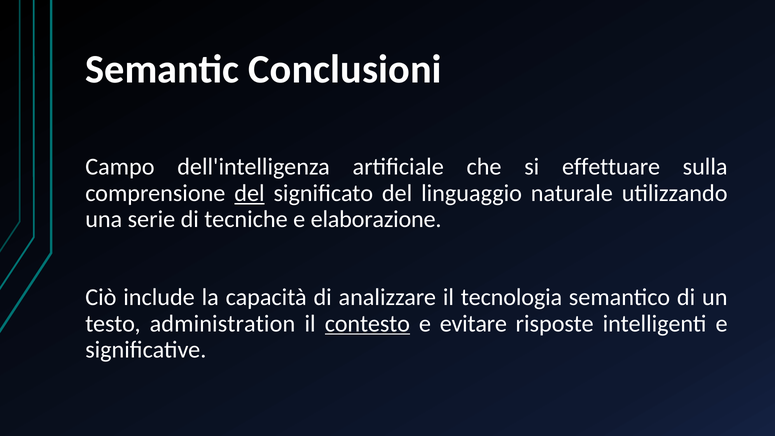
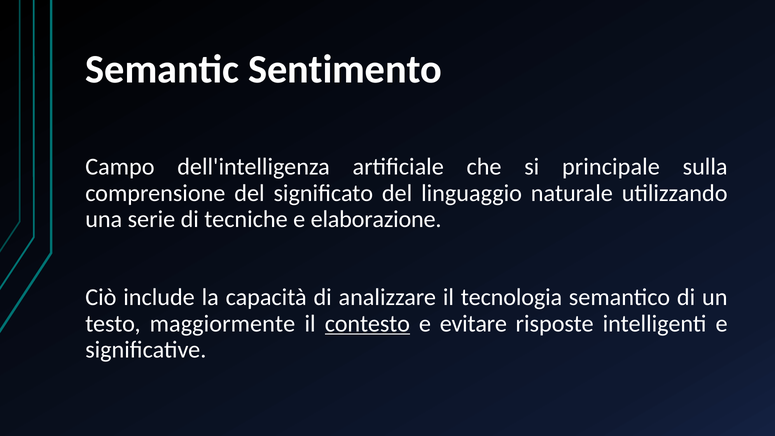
Conclusioni: Conclusioni -> Sentimento
effettuare: effettuare -> principale
del at (249, 193) underline: present -> none
administration: administration -> maggiormente
